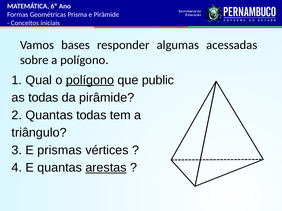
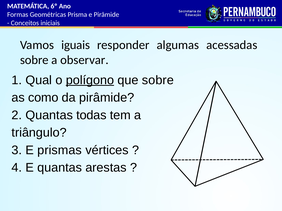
bases: bases -> iguais
a polígono: polígono -> observar
que public: public -> sobre
as todas: todas -> como
arestas underline: present -> none
